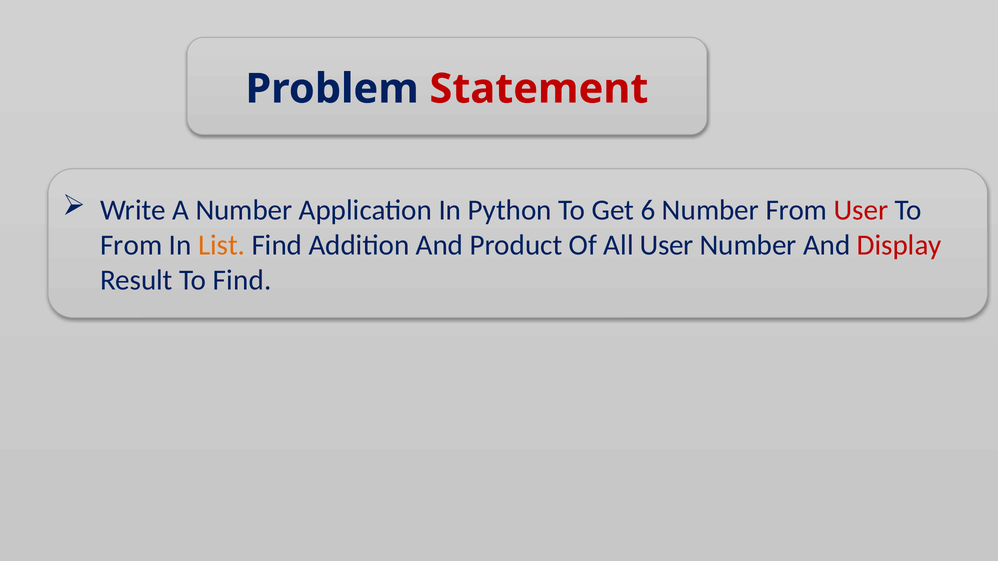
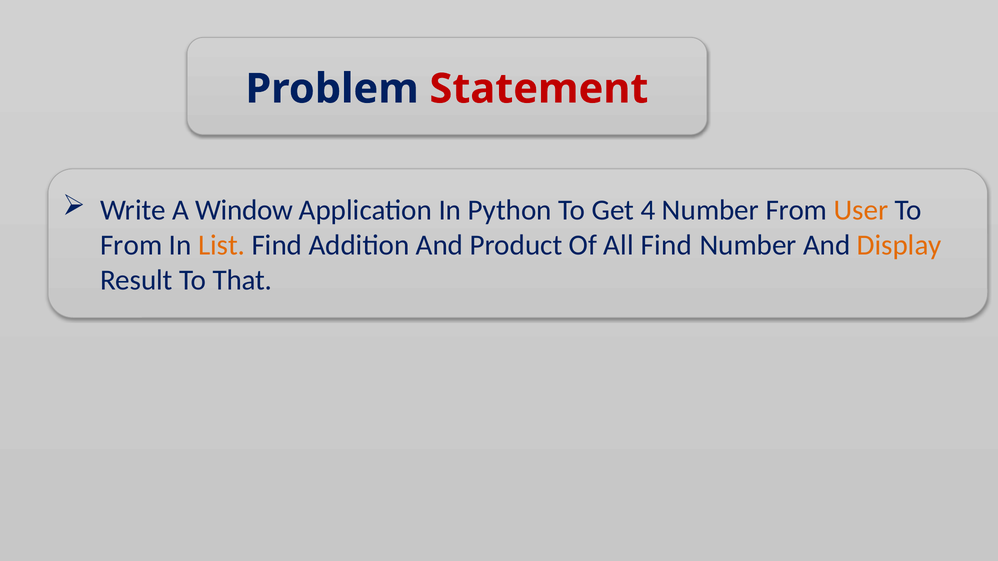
A Number: Number -> Window
6: 6 -> 4
User at (861, 210) colour: red -> orange
All User: User -> Find
Display colour: red -> orange
To Find: Find -> That
